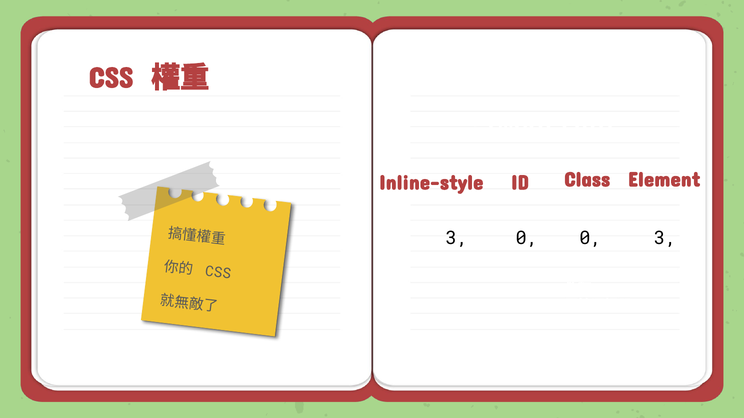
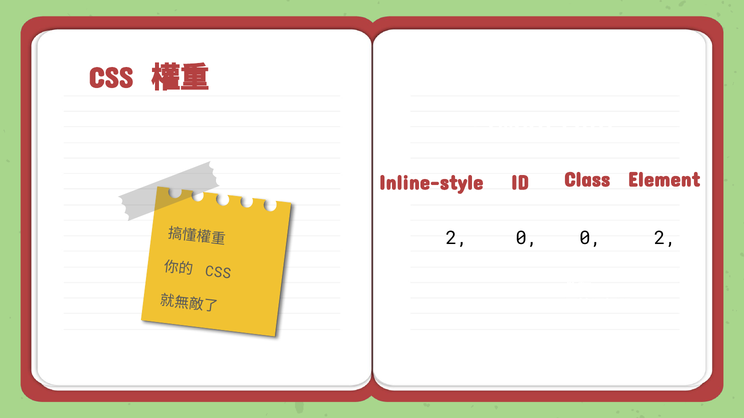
3 at (457, 238): 3 -> 2
0 3: 3 -> 2
